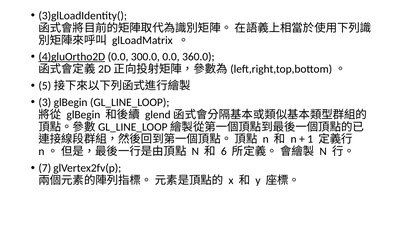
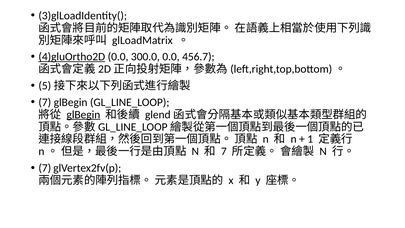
360.0: 360.0 -> 456.7
3 at (45, 102): 3 -> 7
glBegin at (83, 114) underline: none -> present
6 at (224, 151): 6 -> 7
